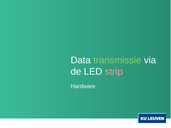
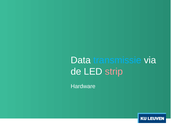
transmissie colour: light green -> light blue
